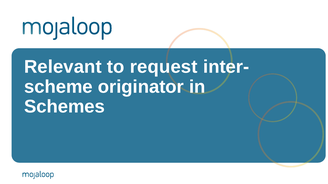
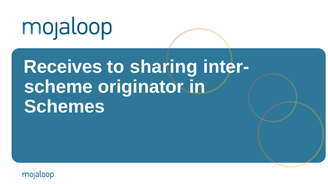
Relevant: Relevant -> Receives
request: request -> sharing
